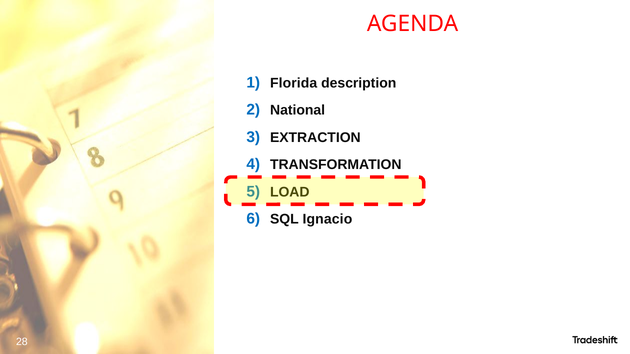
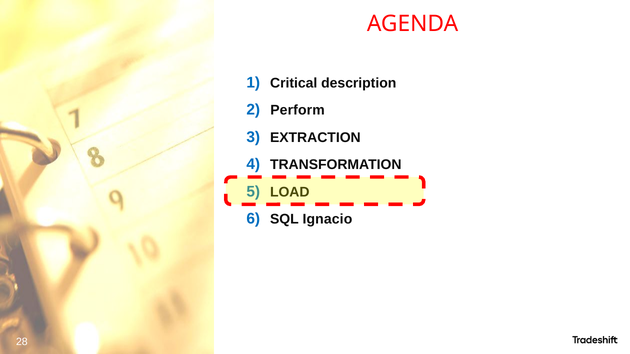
Florida: Florida -> Critical
National: National -> Perform
